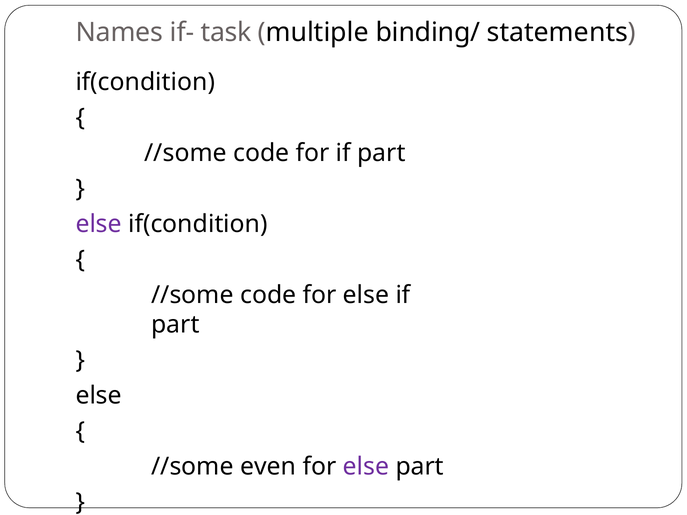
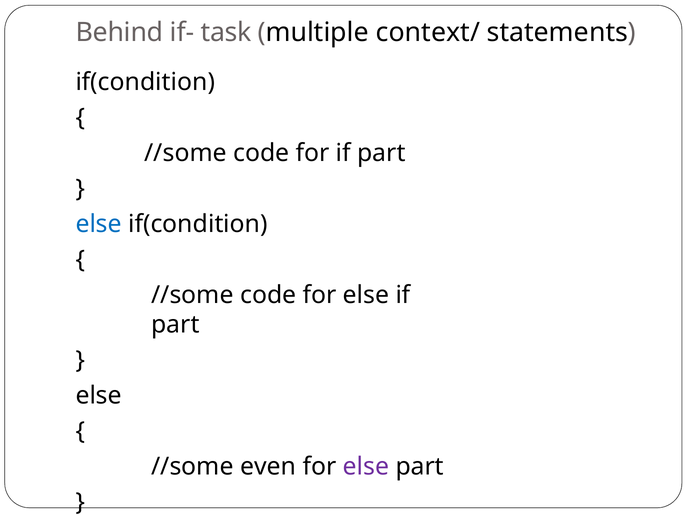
Names: Names -> Behind
binding/: binding/ -> context/
else at (99, 224) colour: purple -> blue
